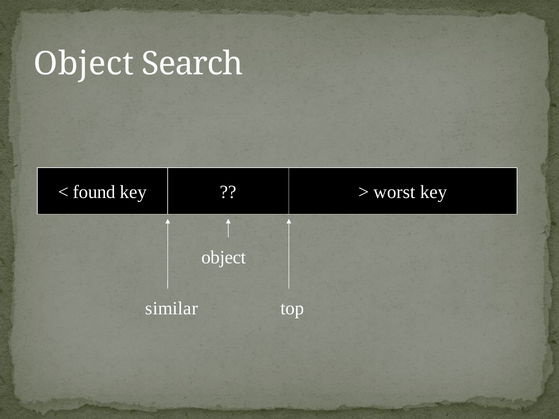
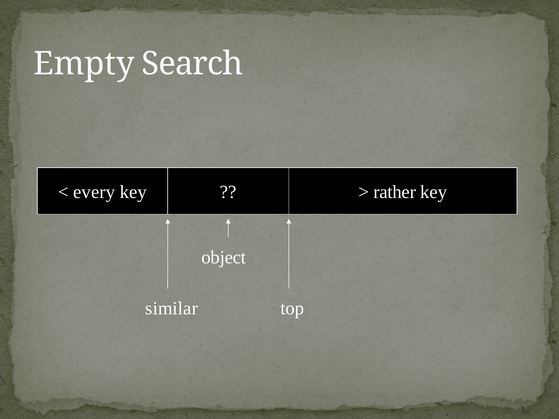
Object at (84, 64): Object -> Empty
found: found -> every
worst: worst -> rather
